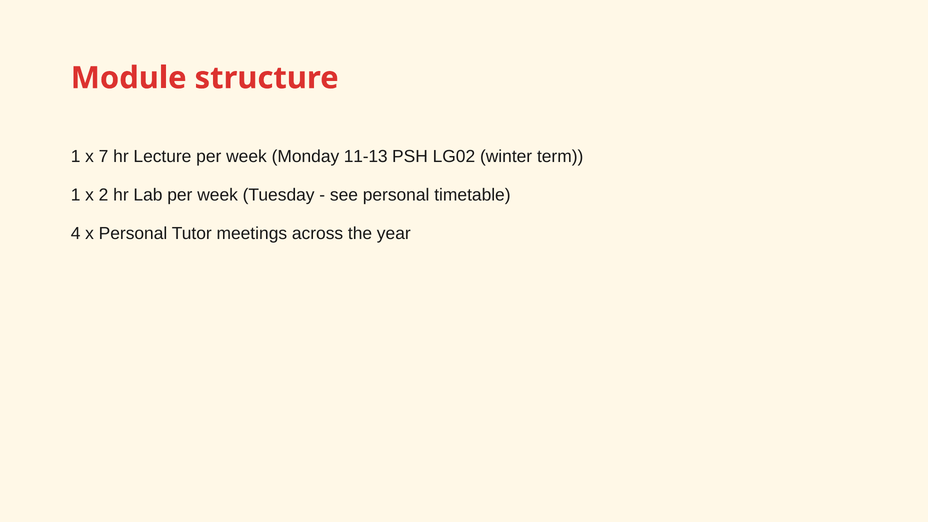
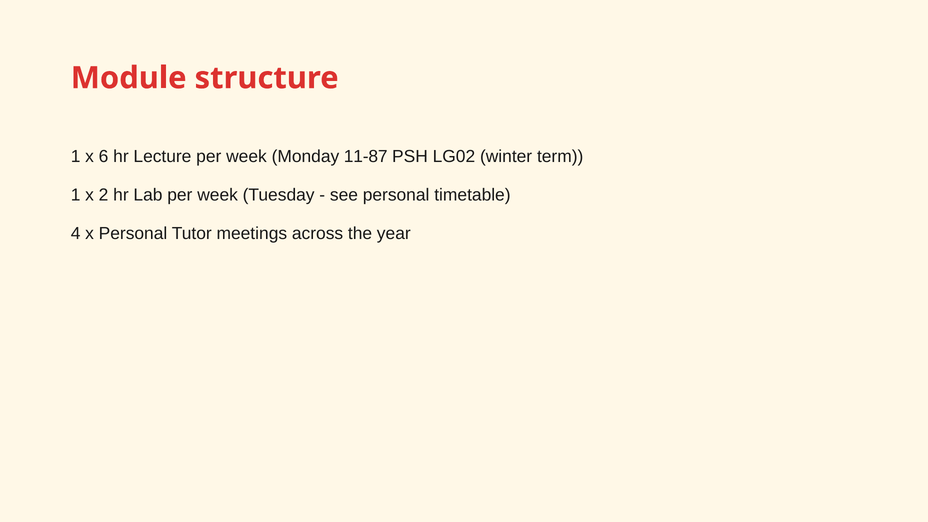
7: 7 -> 6
11-13: 11-13 -> 11-87
